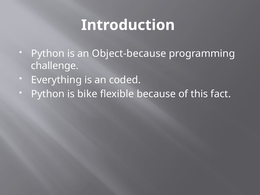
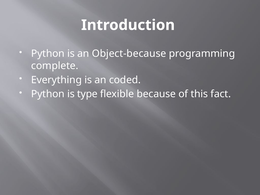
challenge: challenge -> complete
bike: bike -> type
